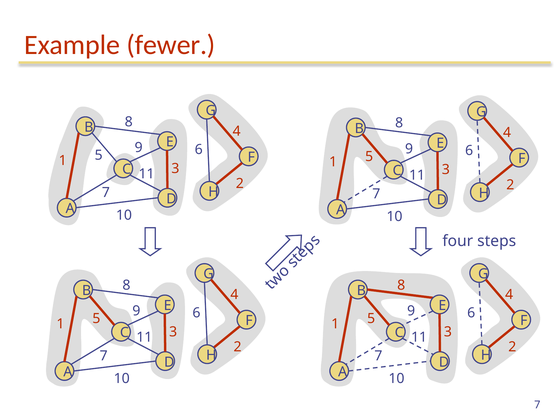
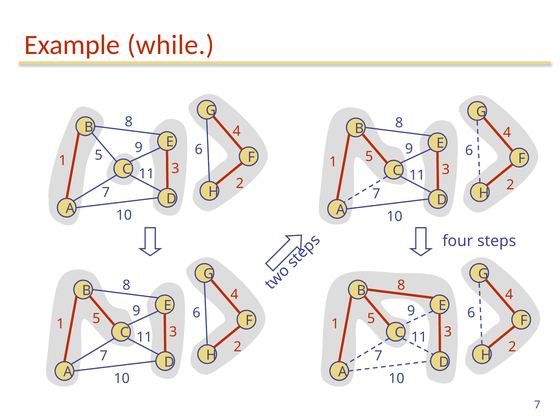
fewer: fewer -> while
